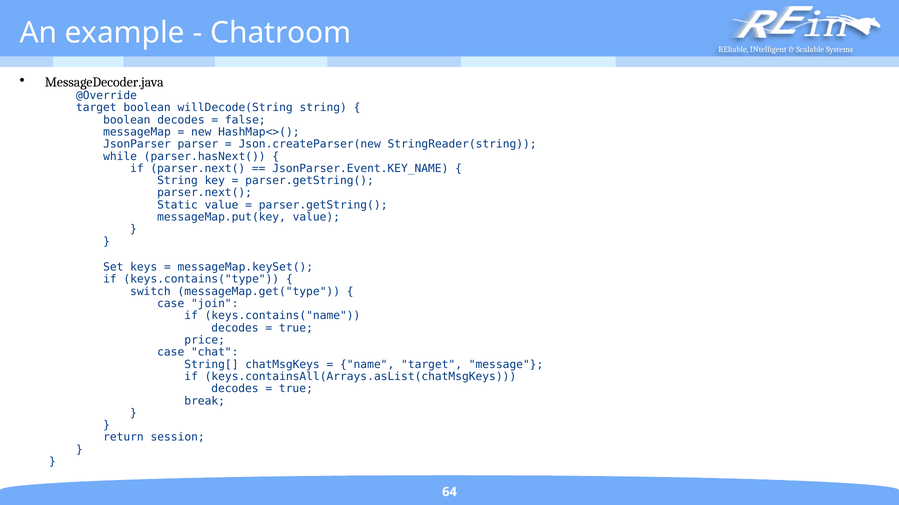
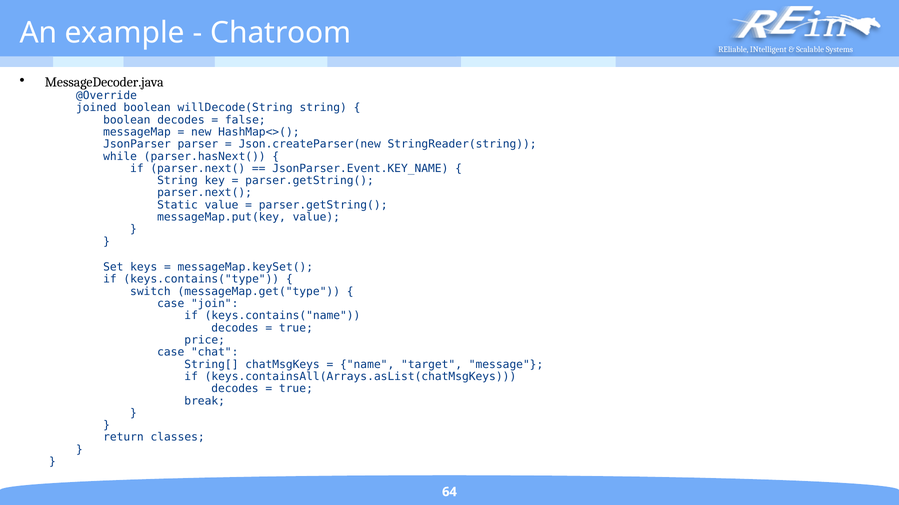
target at (96, 108): target -> joined
session: session -> classes
